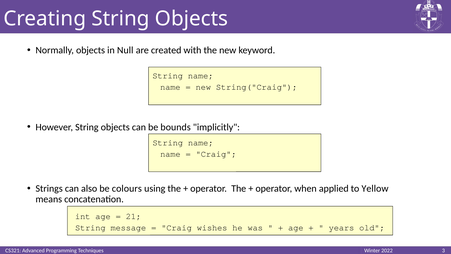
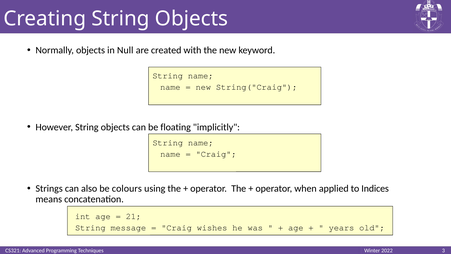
bounds: bounds -> floating
Yellow: Yellow -> Indices
